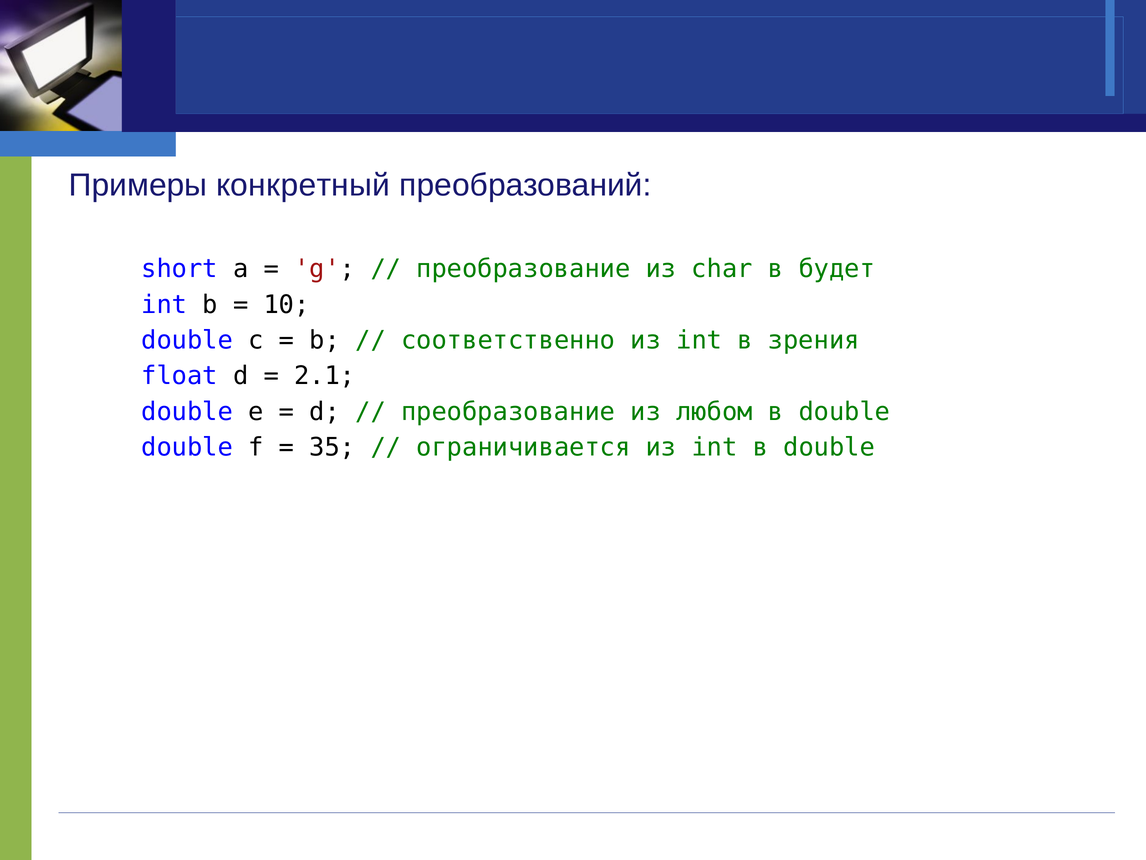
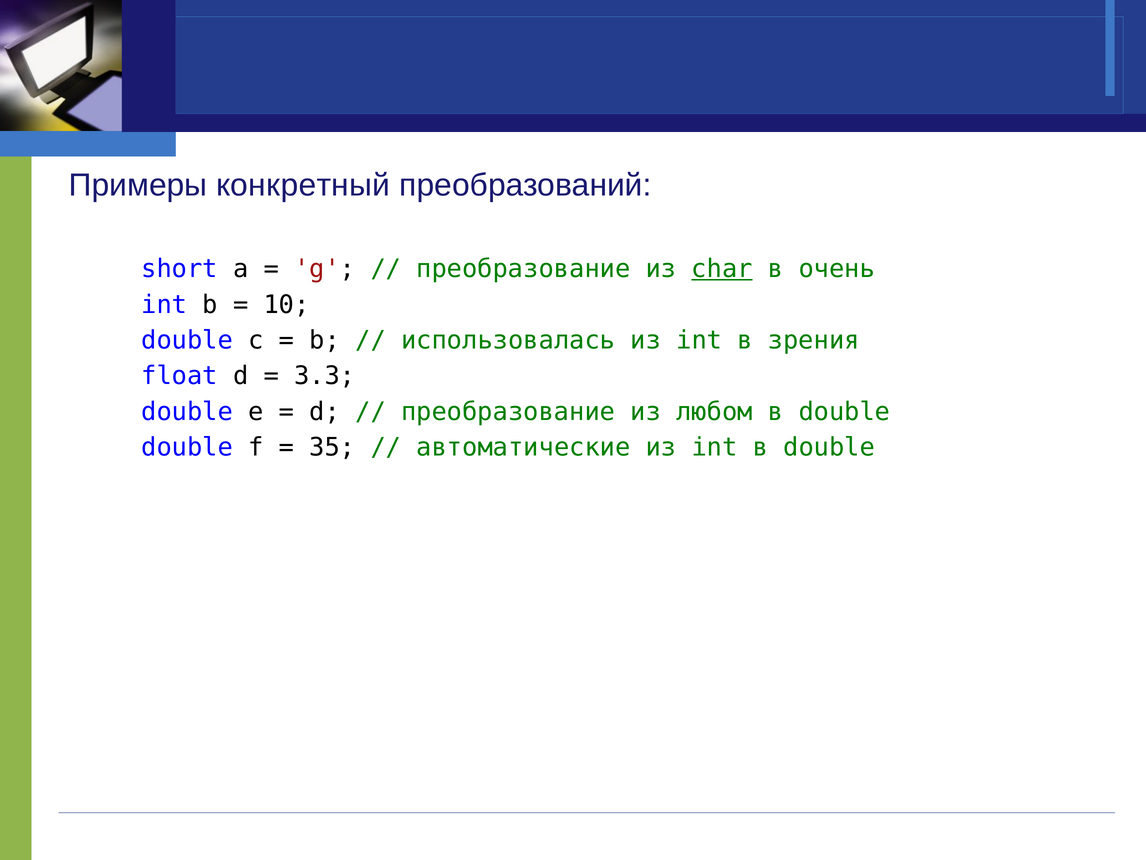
char underline: none -> present
будет: будет -> очень
соответственно: соответственно -> использовалась
2.1: 2.1 -> 3.3
ограничивается: ограничивается -> автоматические
